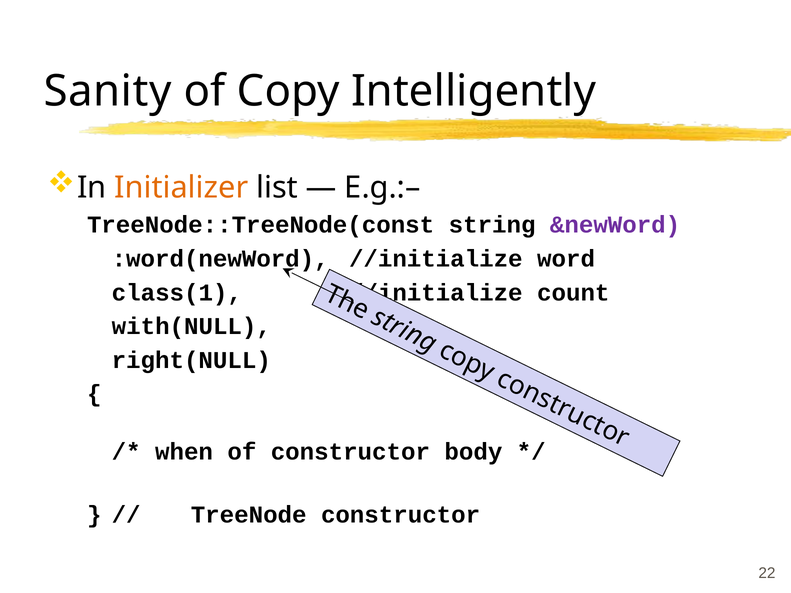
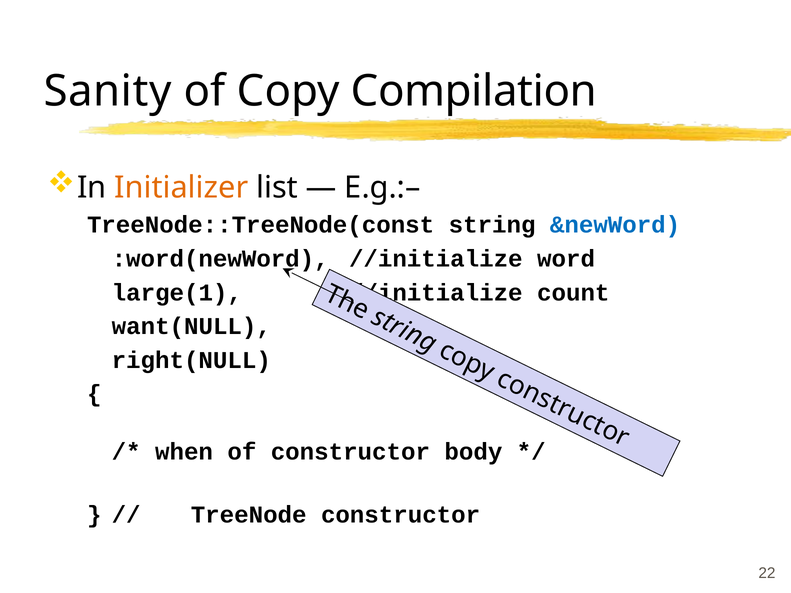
Intelligently: Intelligently -> Compilation
&newWord colour: purple -> blue
class(1: class(1 -> large(1
with(NULL: with(NULL -> want(NULL
